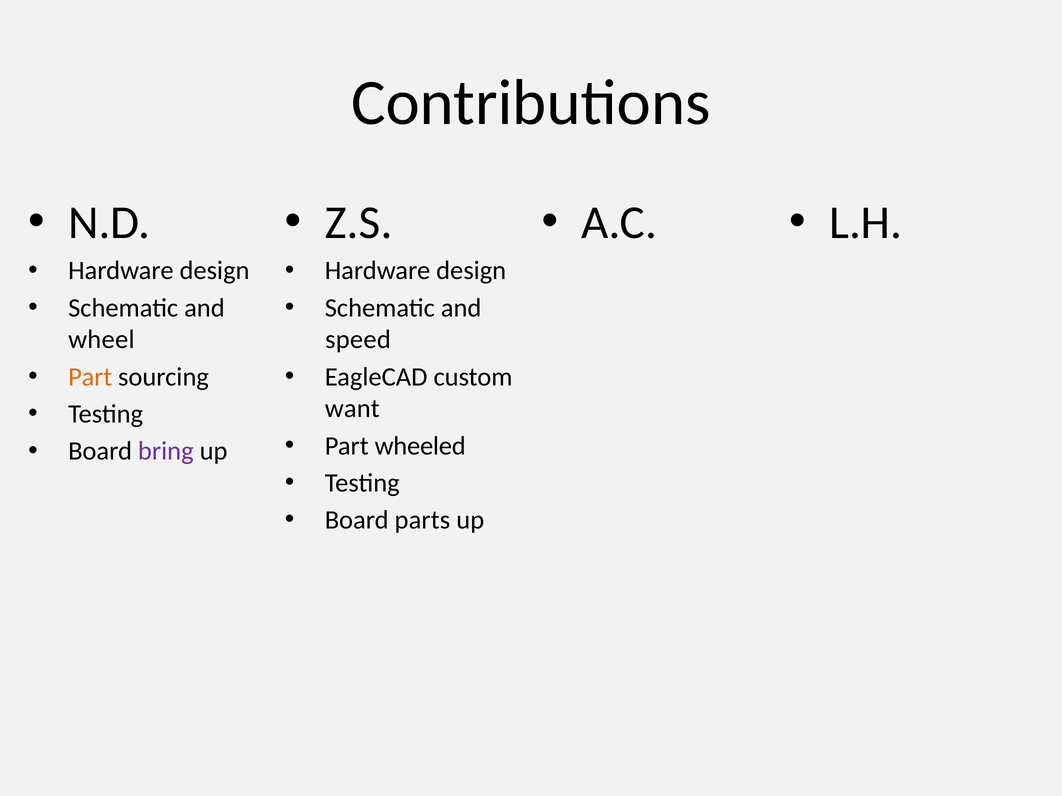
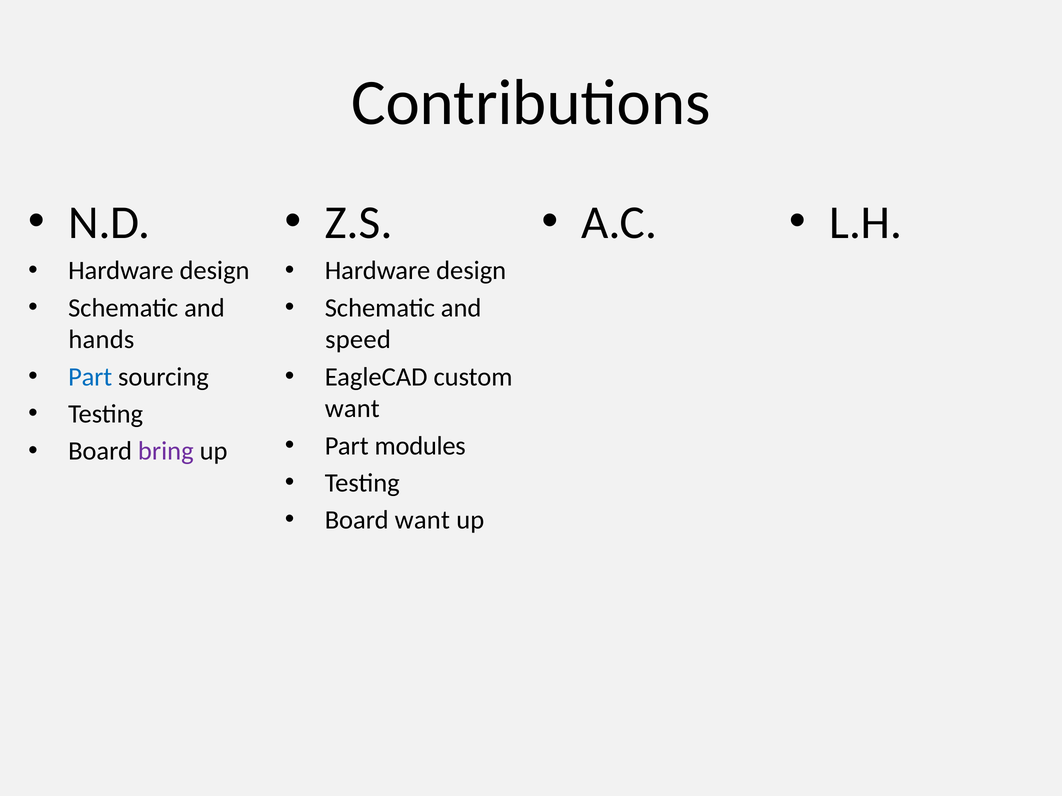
wheel: wheel -> hands
Part at (90, 377) colour: orange -> blue
wheeled: wheeled -> modules
Board parts: parts -> want
